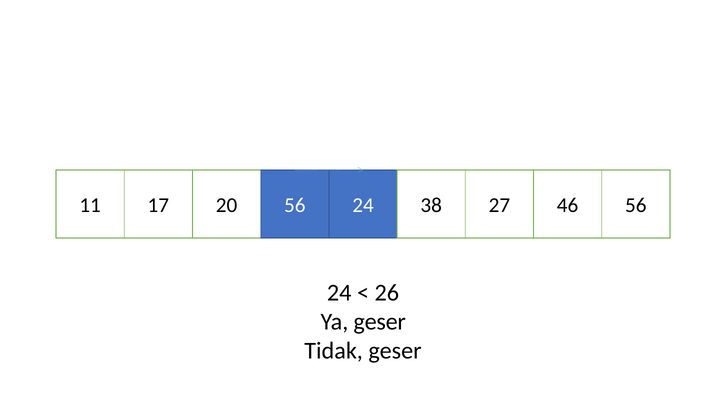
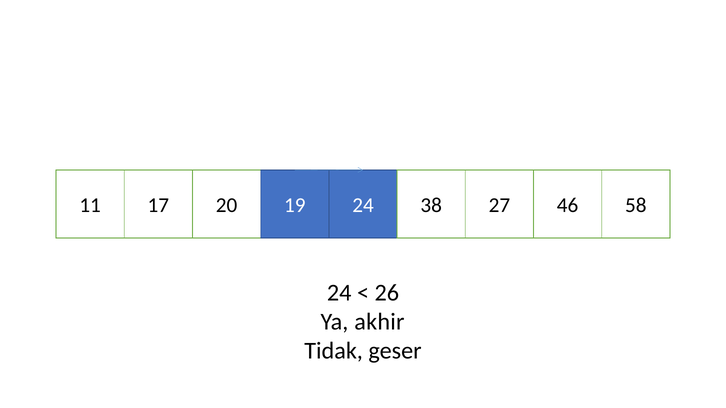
20 56: 56 -> 19
46 56: 56 -> 58
Ya geser: geser -> akhir
